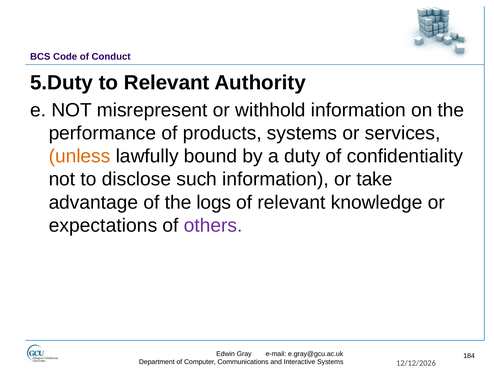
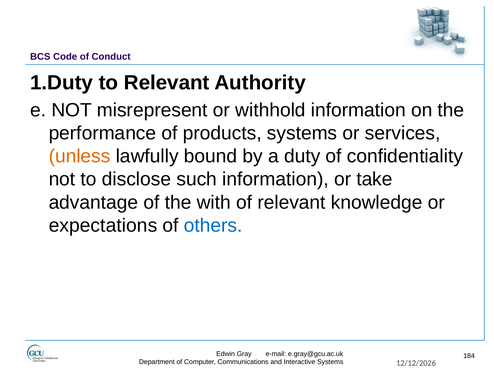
5.Duty: 5.Duty -> 1.Duty
logs: logs -> with
others colour: purple -> blue
